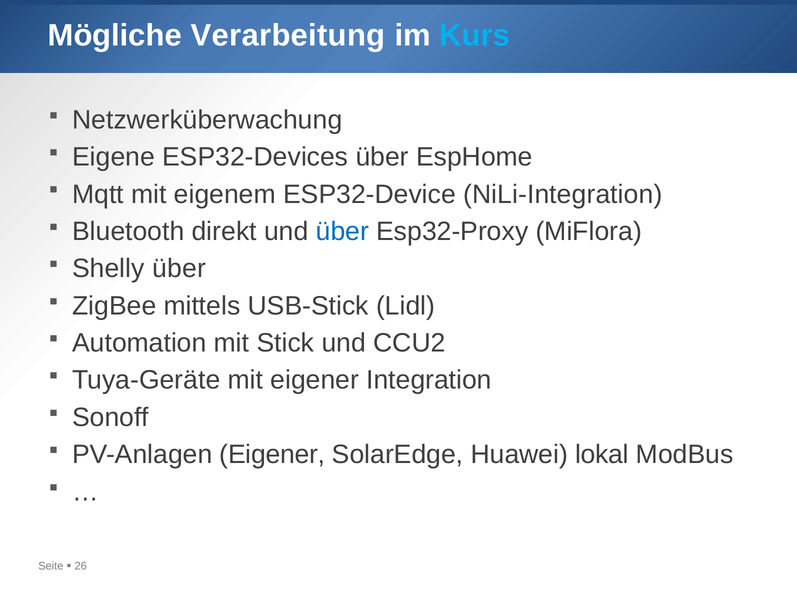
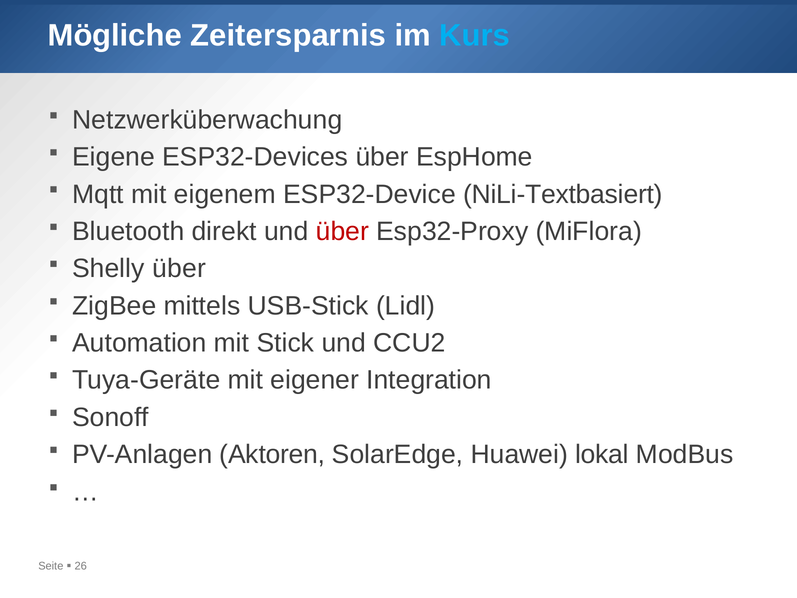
Verarbeitung: Verarbeitung -> Zeitersparnis
NiLi-Integration: NiLi-Integration -> NiLi-Textbasiert
über at (342, 231) colour: blue -> red
PV-Anlagen Eigener: Eigener -> Aktoren
